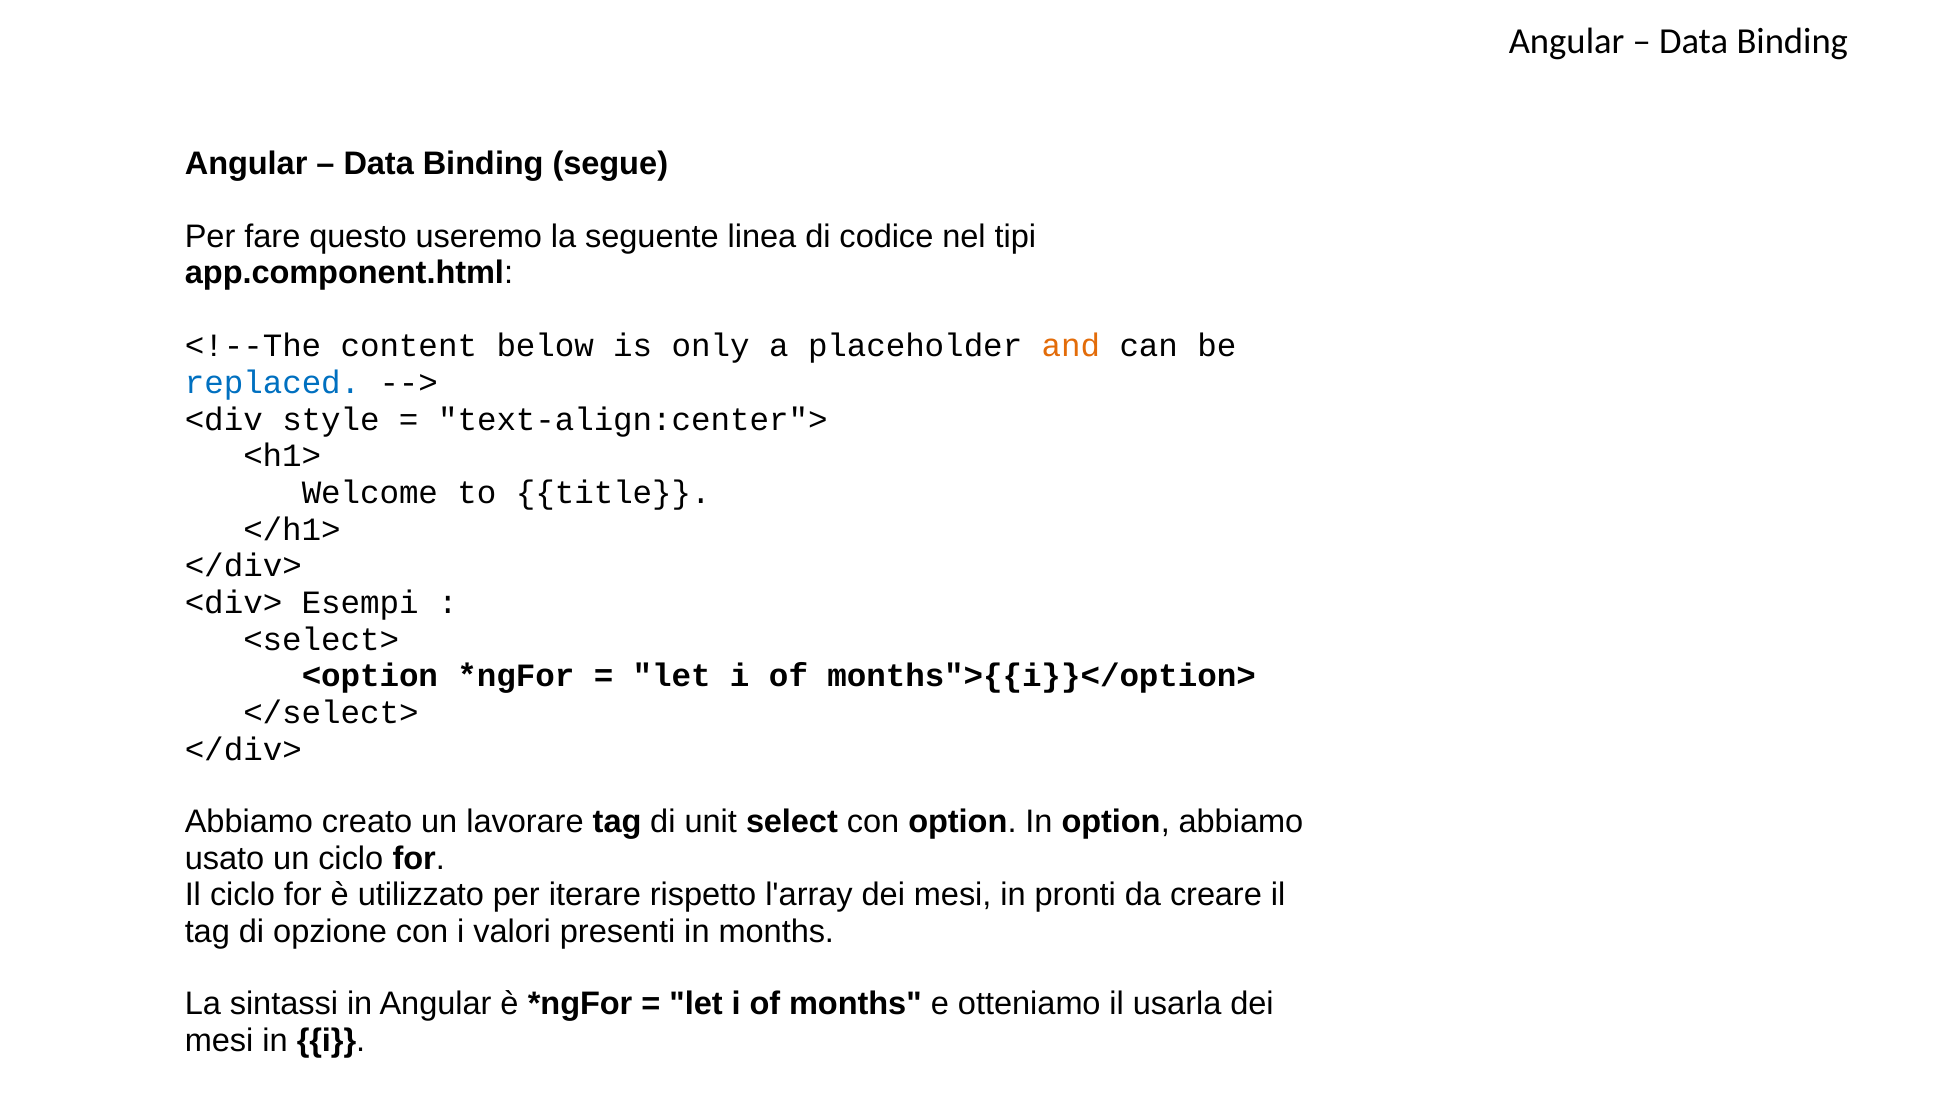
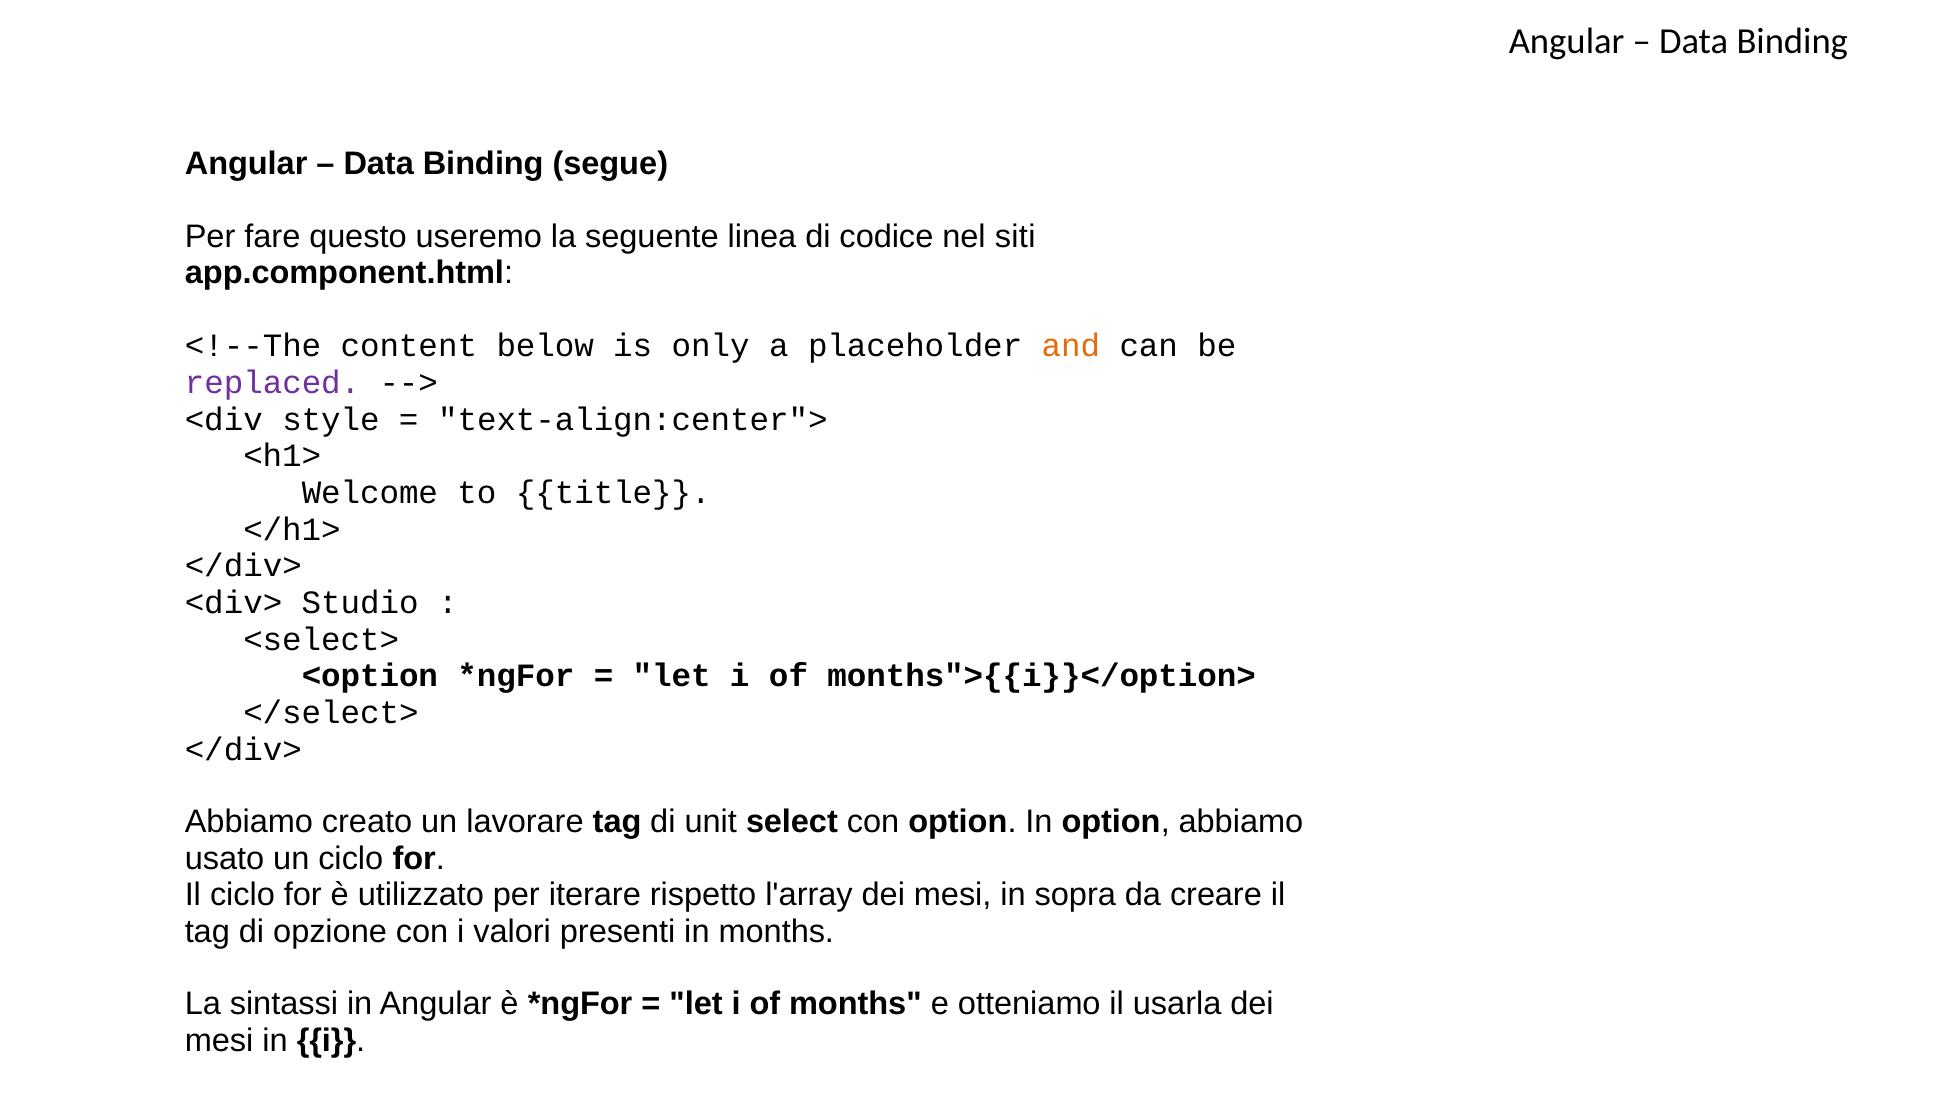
tipi: tipi -> siti
replaced colour: blue -> purple
Esempi: Esempi -> Studio
pronti: pronti -> sopra
